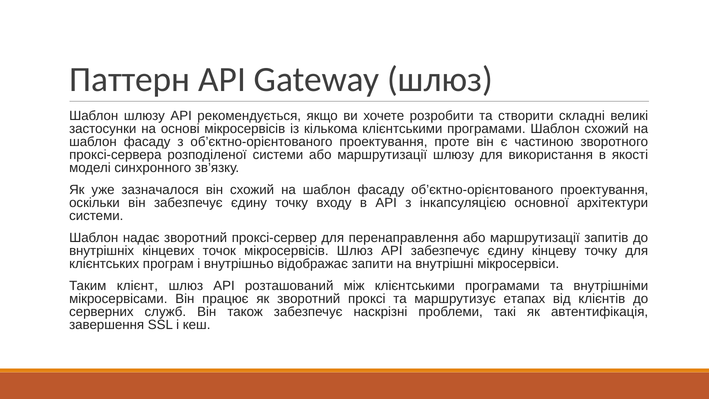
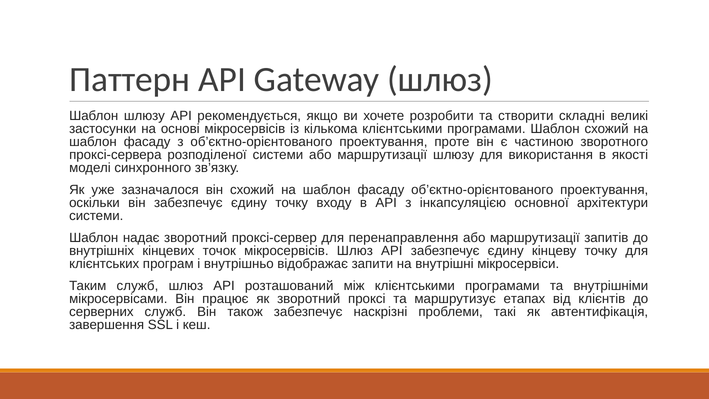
Таким клієнт: клієнт -> служб
